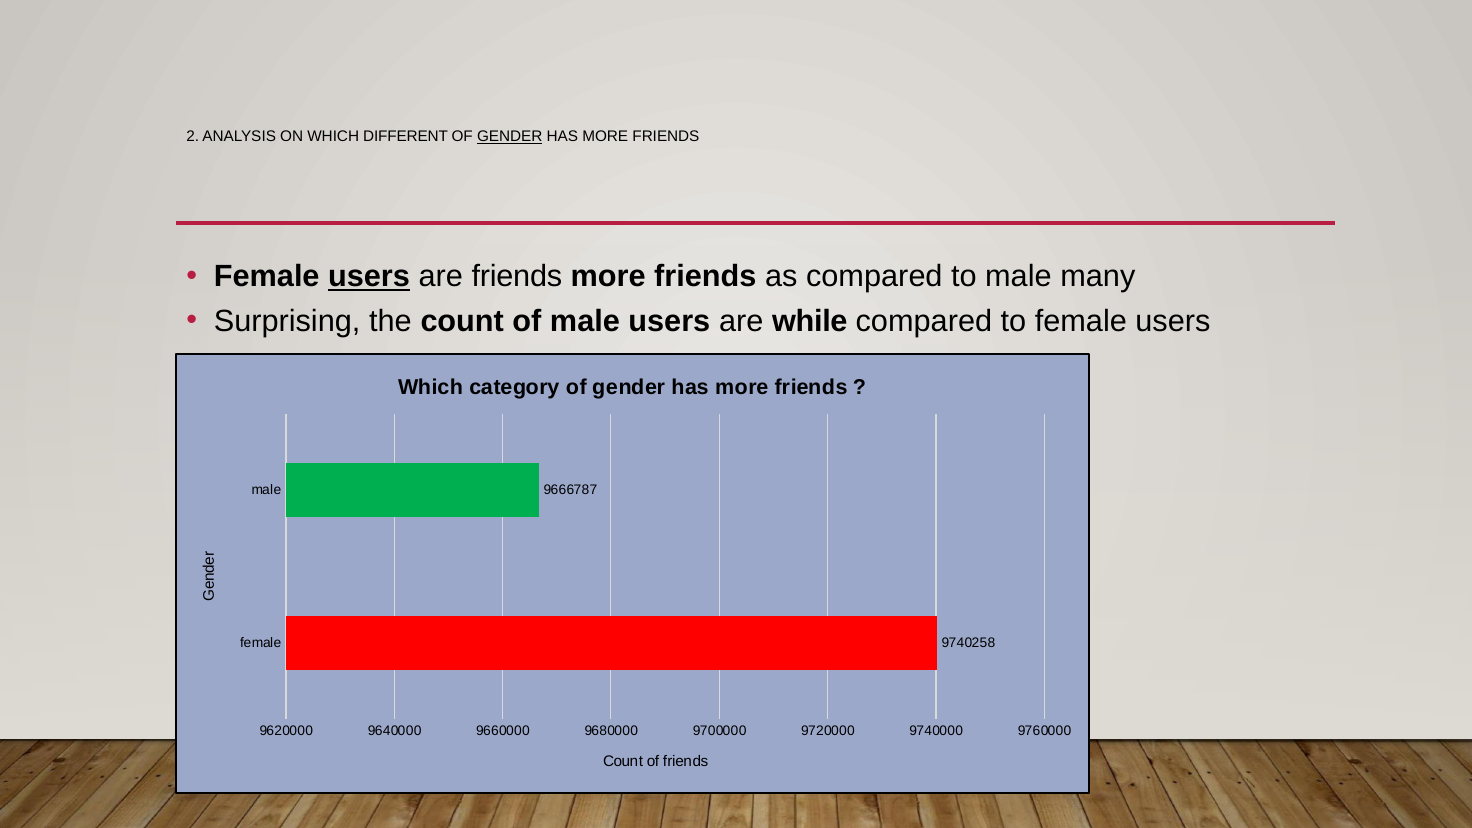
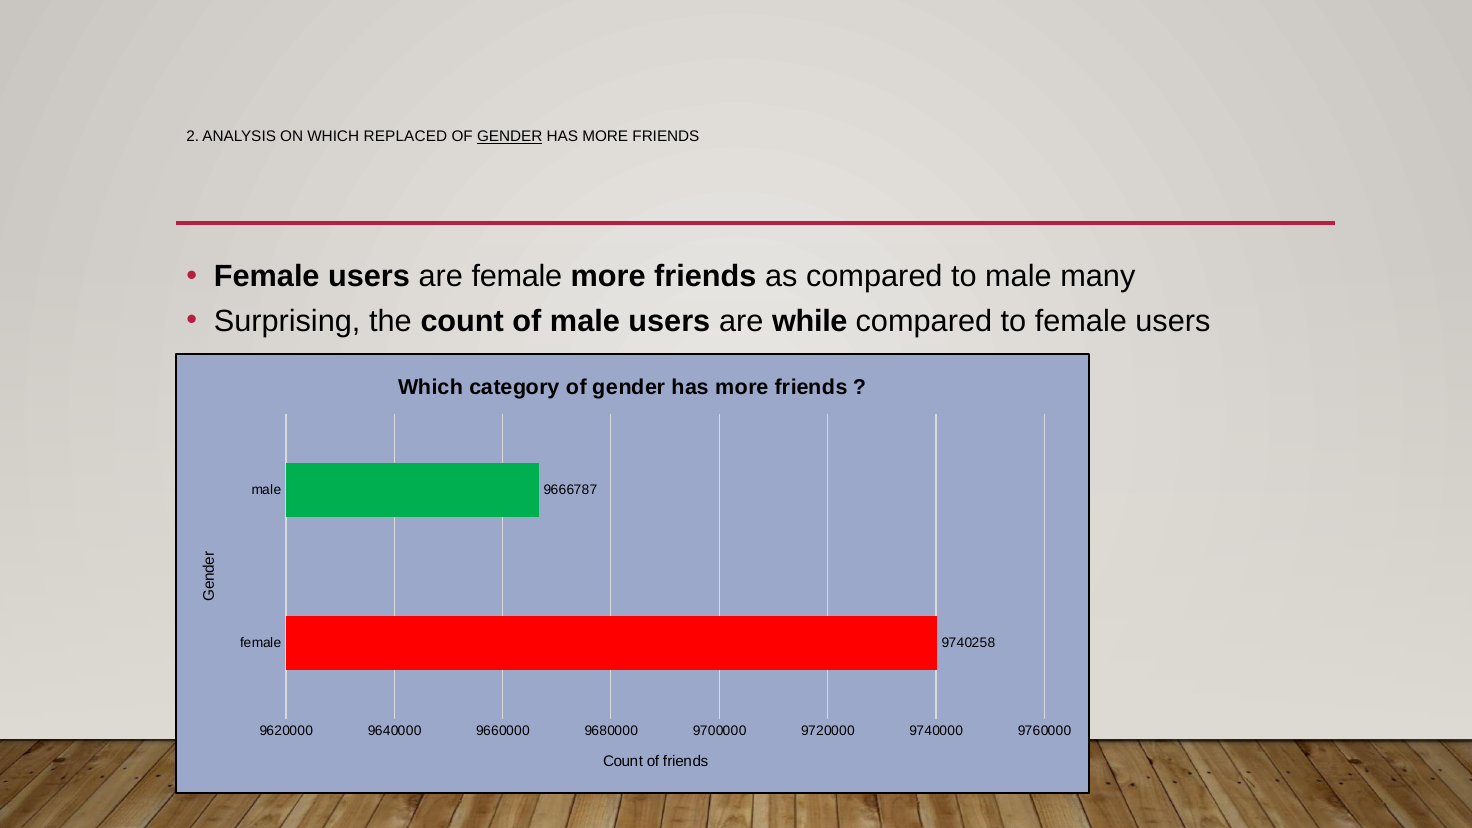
DIFFERENT: DIFFERENT -> REPLACED
users at (369, 277) underline: present -> none
are friends: friends -> female
